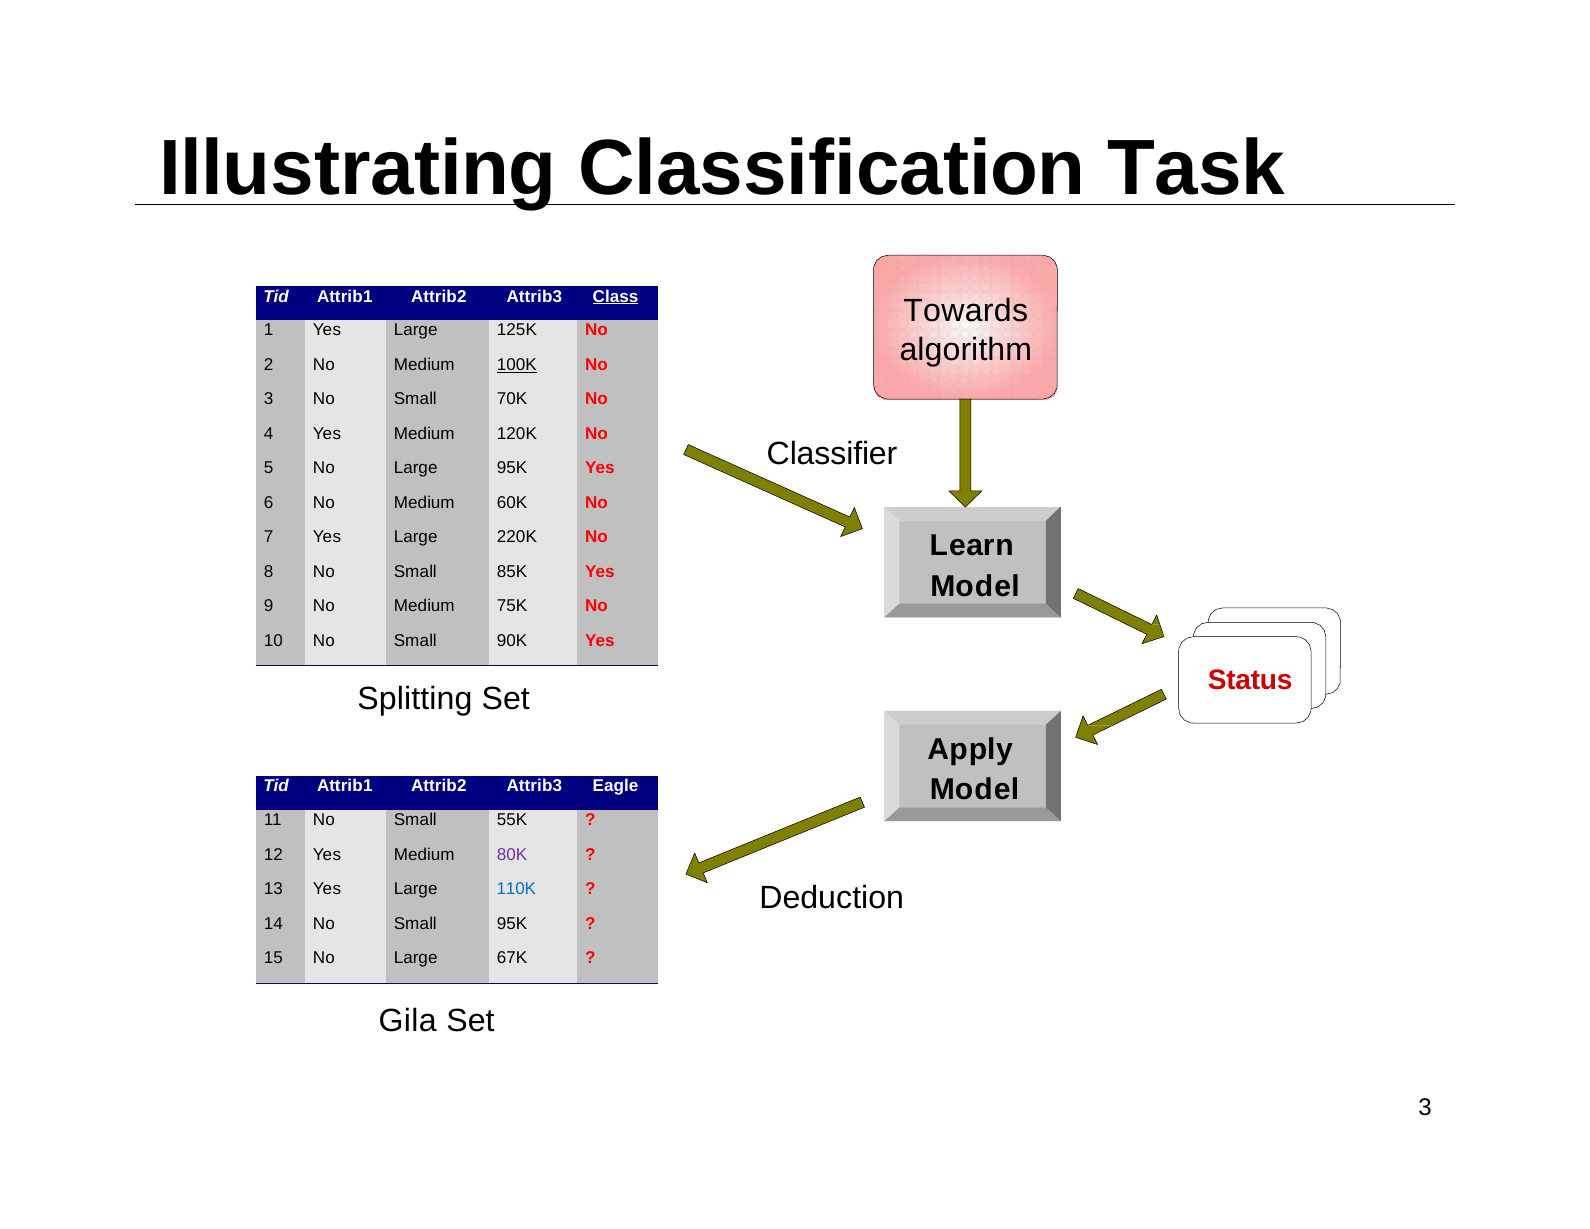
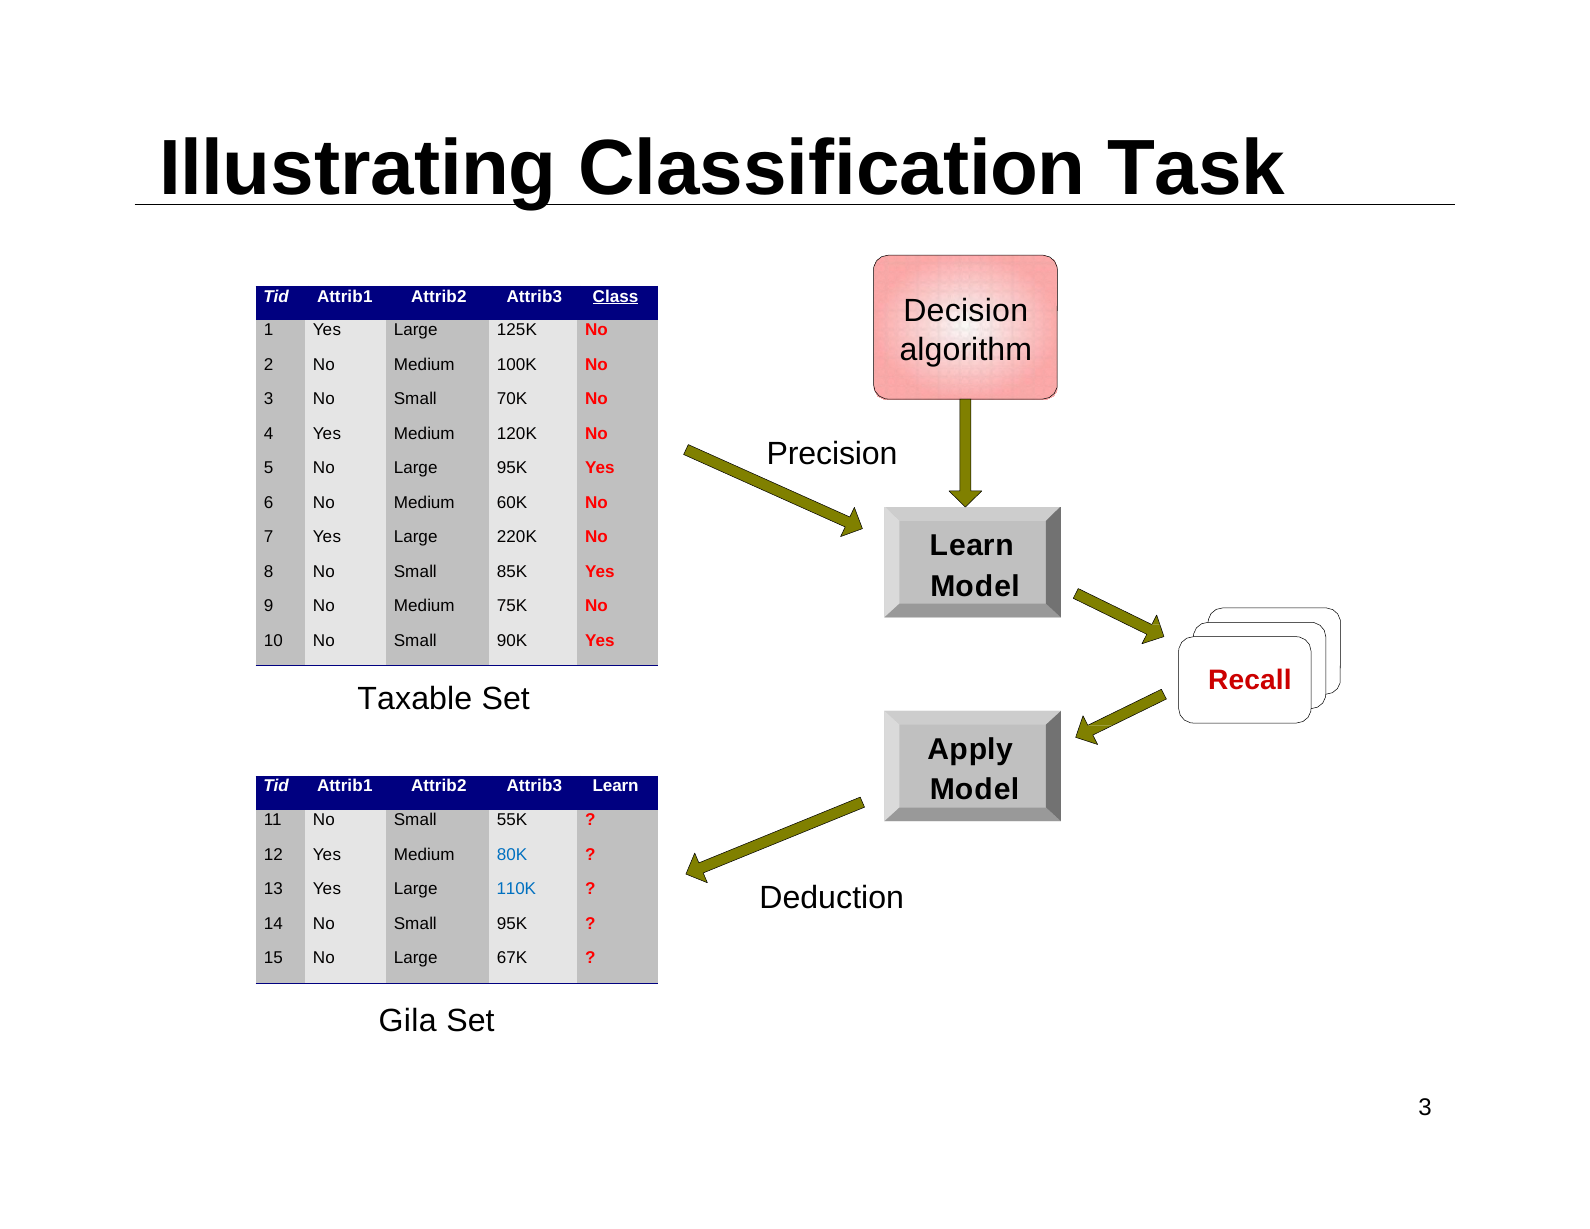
Towards: Towards -> Decision
100K underline: present -> none
Classifier: Classifier -> Precision
Status: Status -> Recall
Splitting: Splitting -> Taxable
Attrib3 Eagle: Eagle -> Learn
80K colour: purple -> blue
